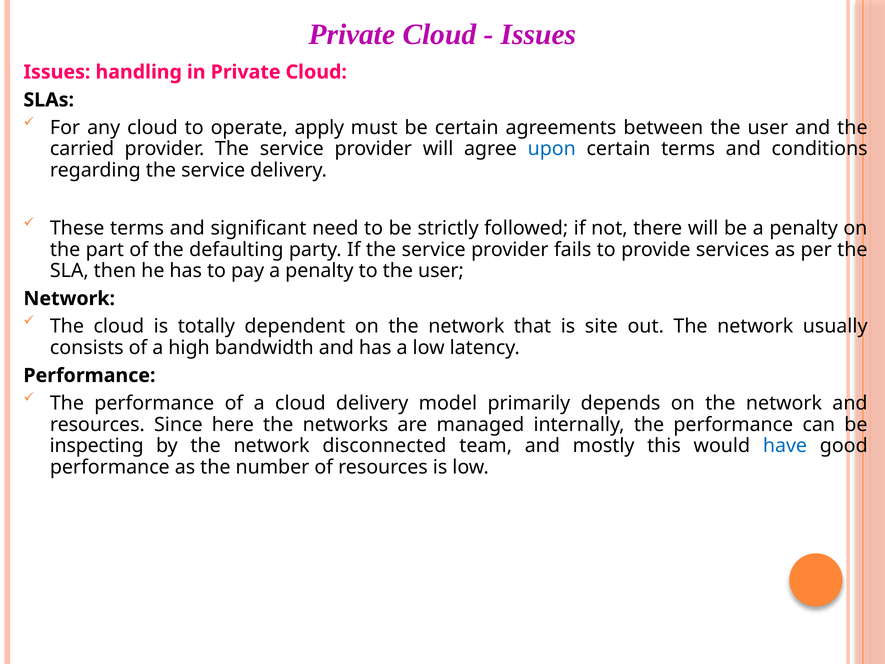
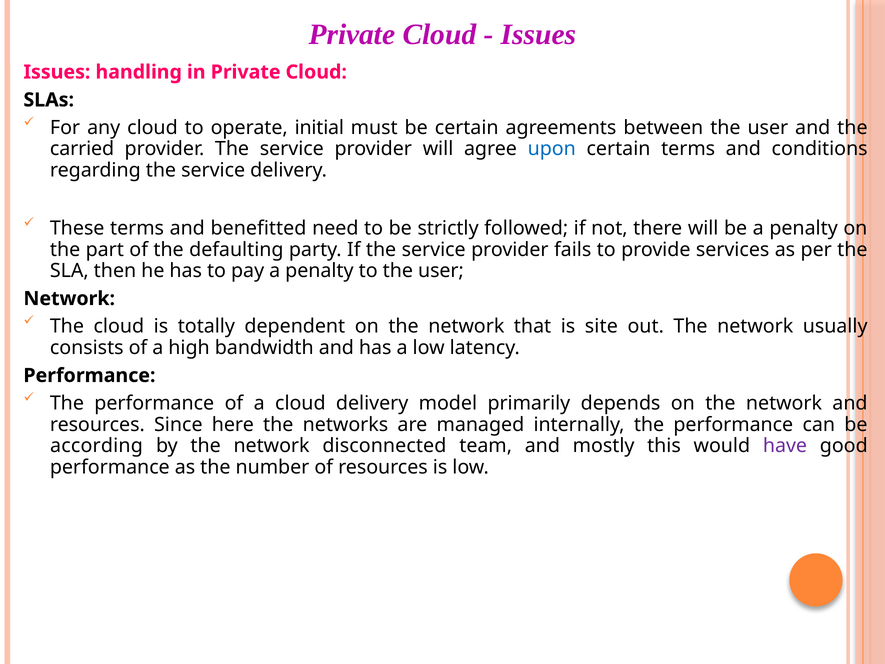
apply: apply -> initial
significant: significant -> benefitted
inspecting: inspecting -> according
have colour: blue -> purple
